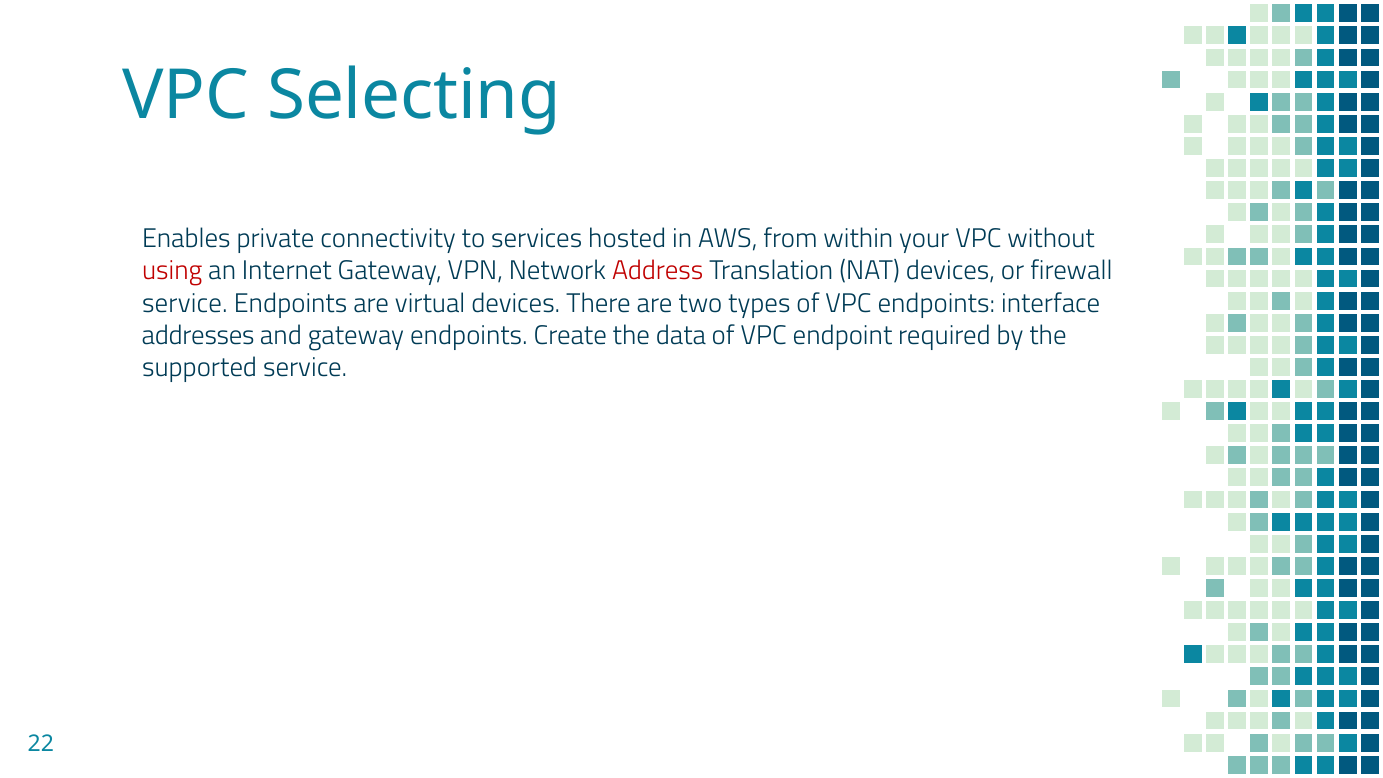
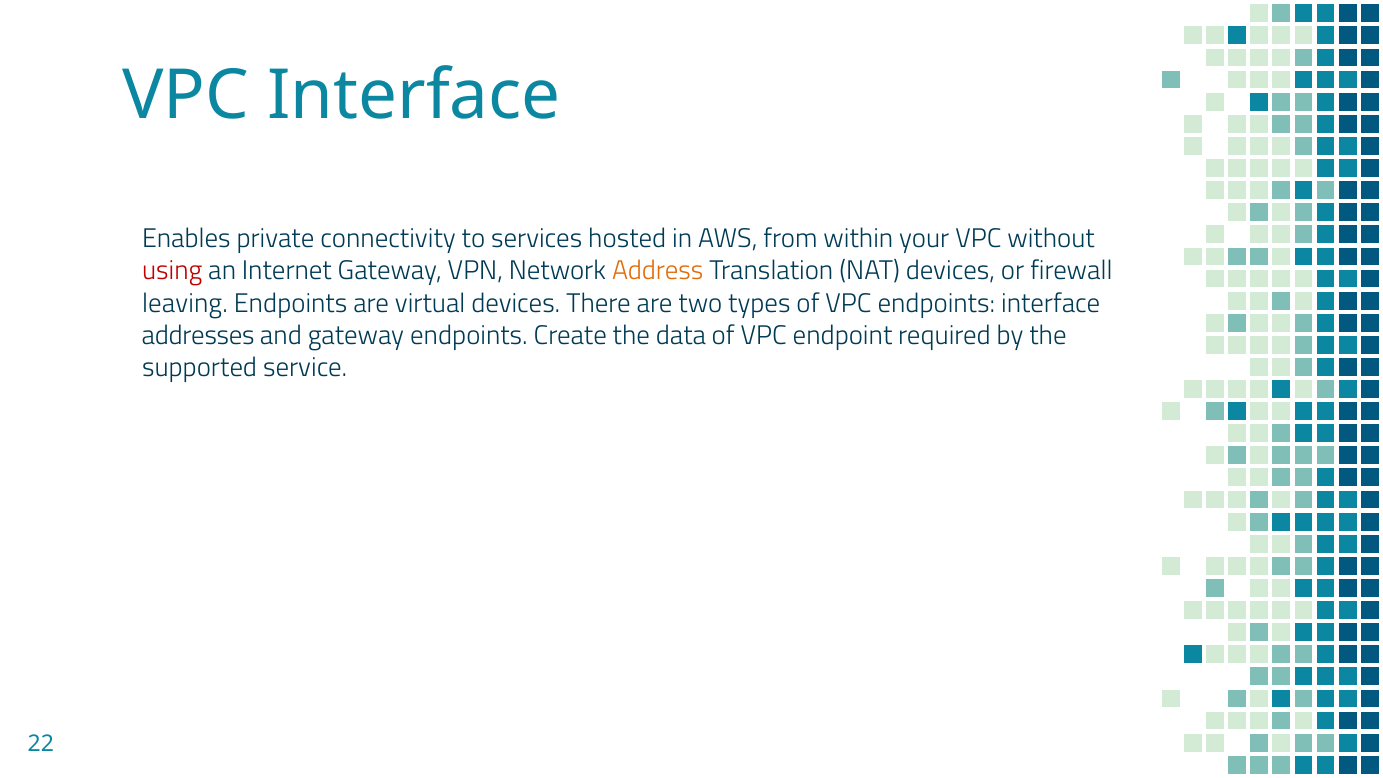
VPC Selecting: Selecting -> Interface
Address colour: red -> orange
service at (185, 303): service -> leaving
